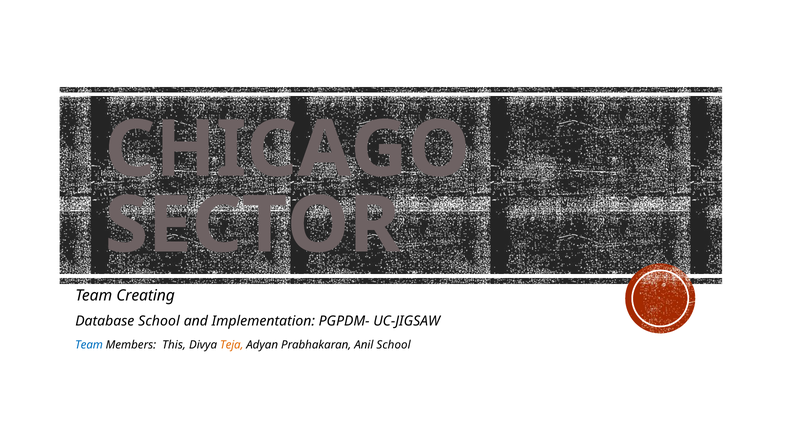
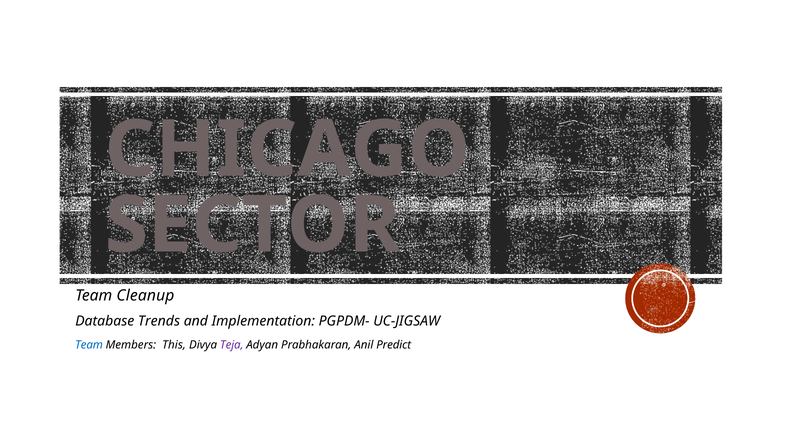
Creating: Creating -> Cleanup
Database School: School -> Trends
Teja colour: orange -> purple
Anil School: School -> Predict
